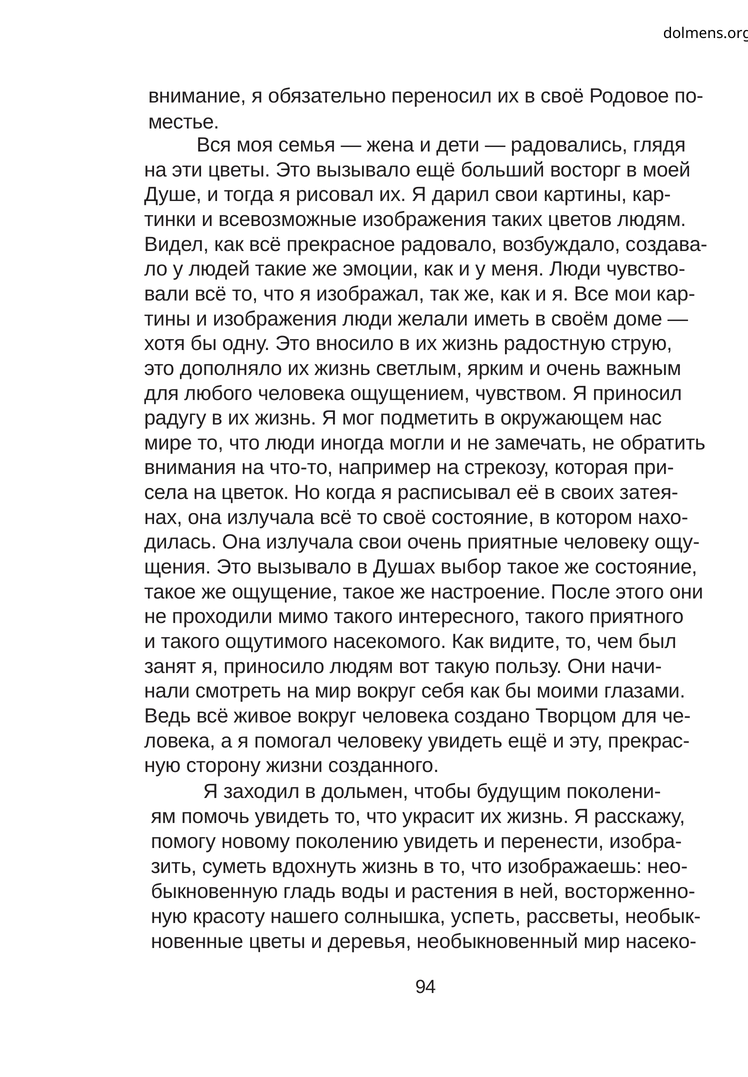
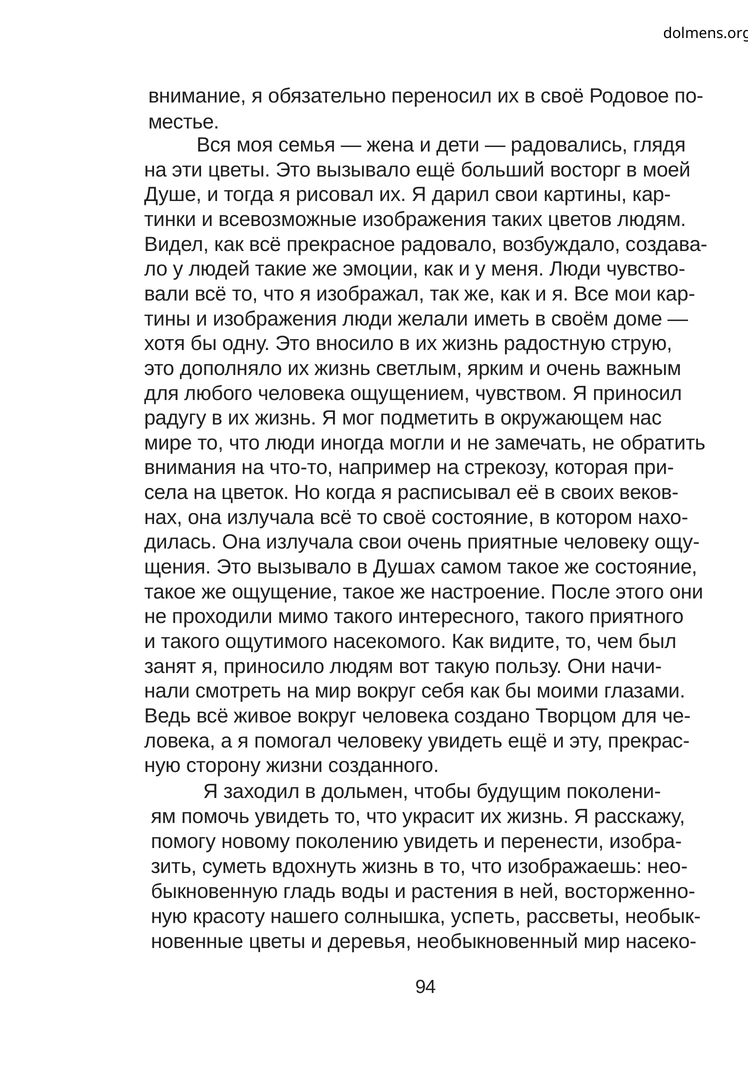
затея-: затея- -> веков-
выбор: выбор -> самом
